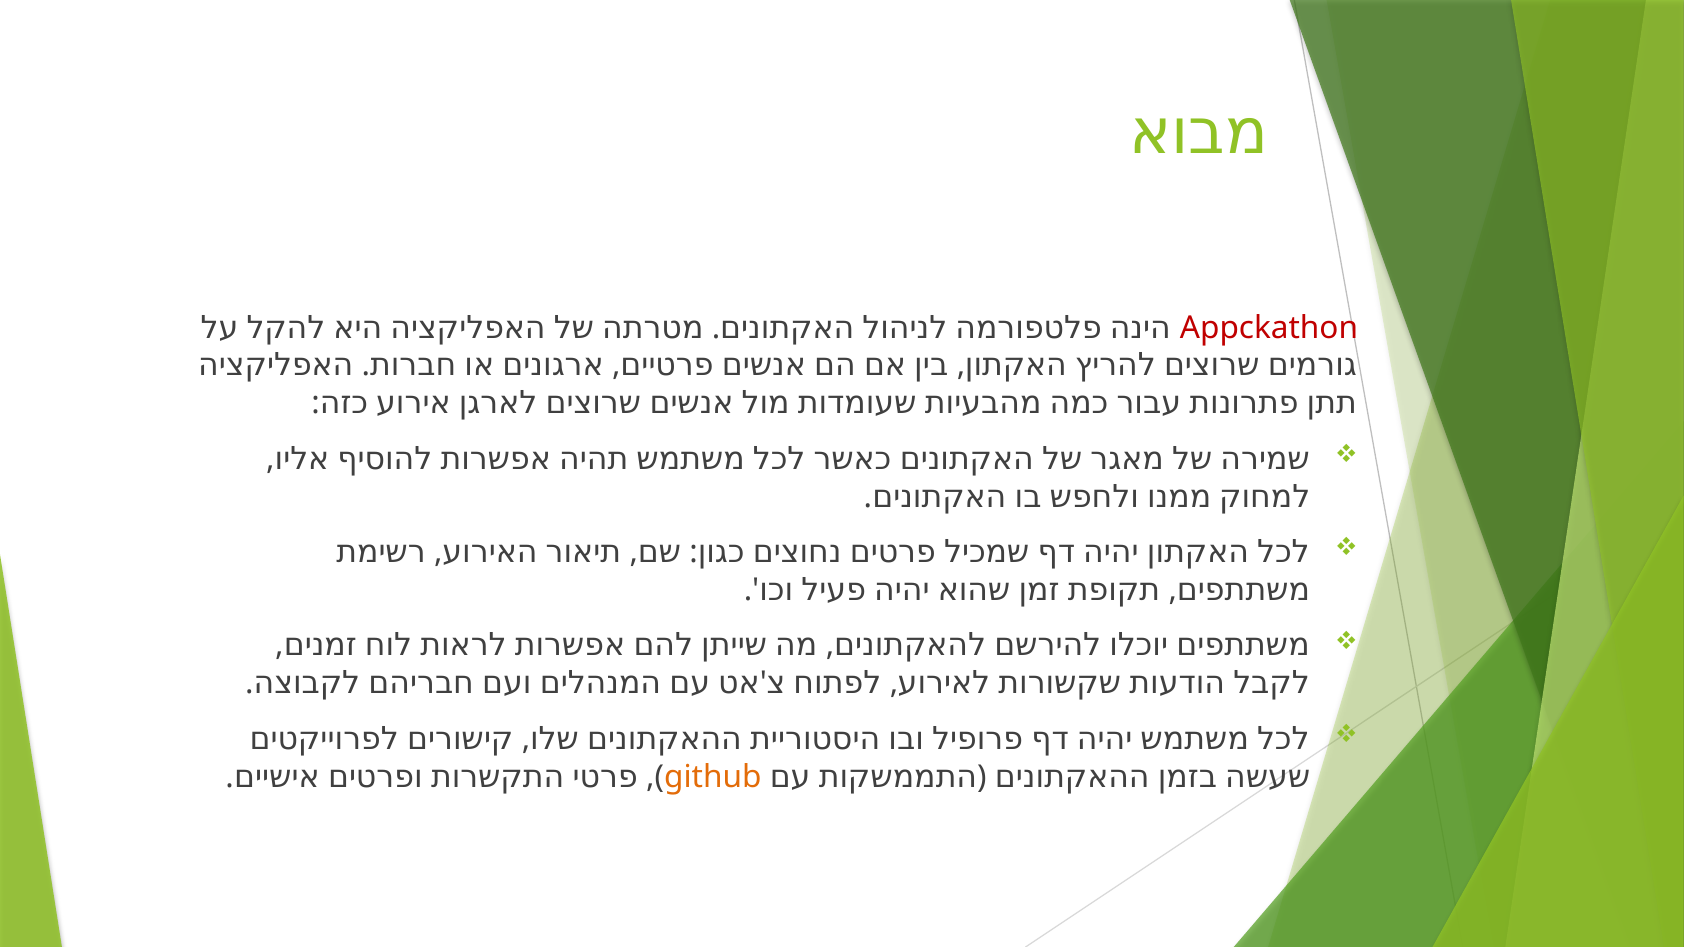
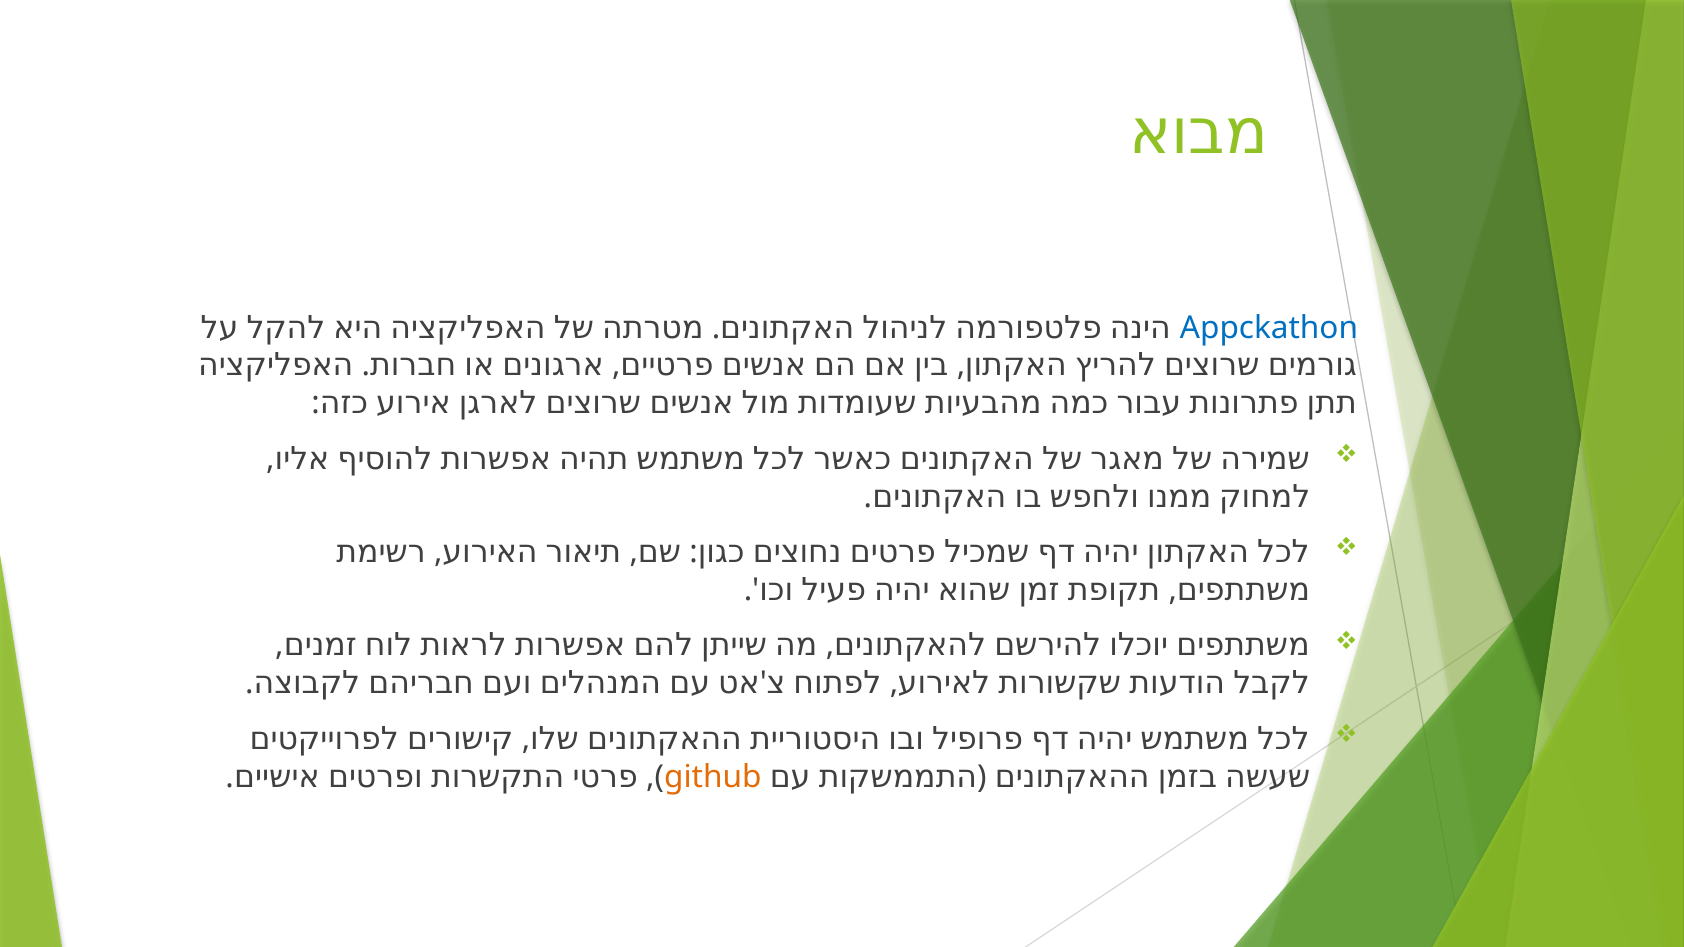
Appckathon colour: red -> blue
